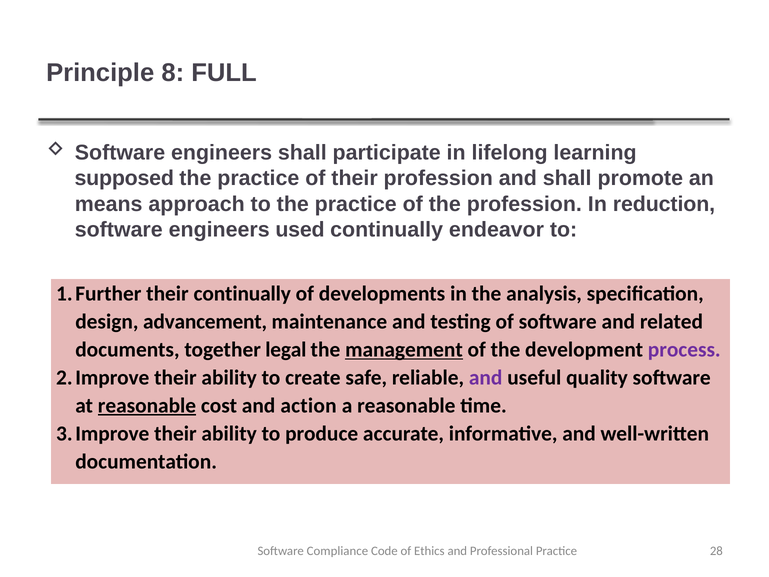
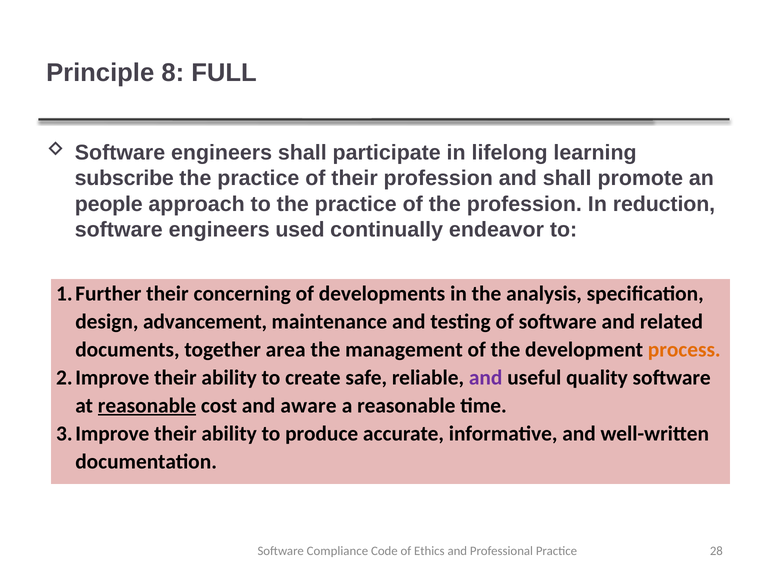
supposed: supposed -> subscribe
means: means -> people
their continually: continually -> concerning
legal: legal -> area
management underline: present -> none
process colour: purple -> orange
action: action -> aware
